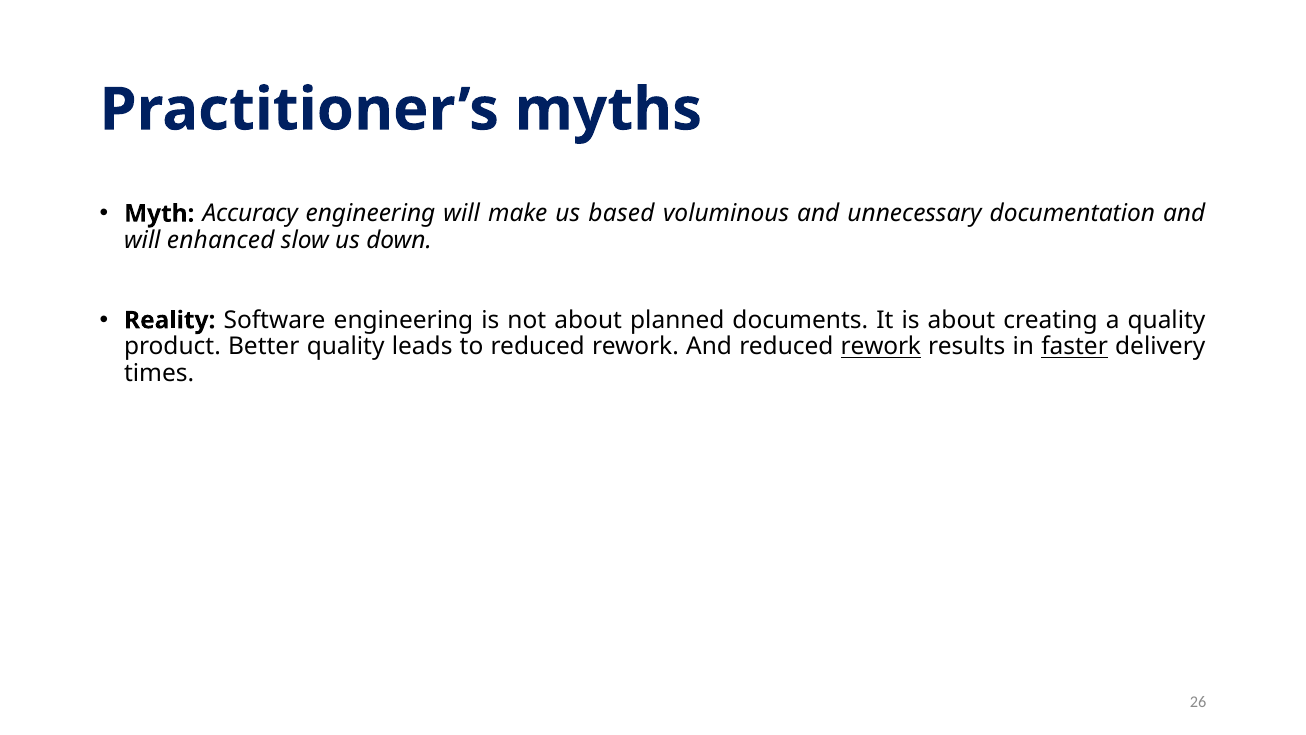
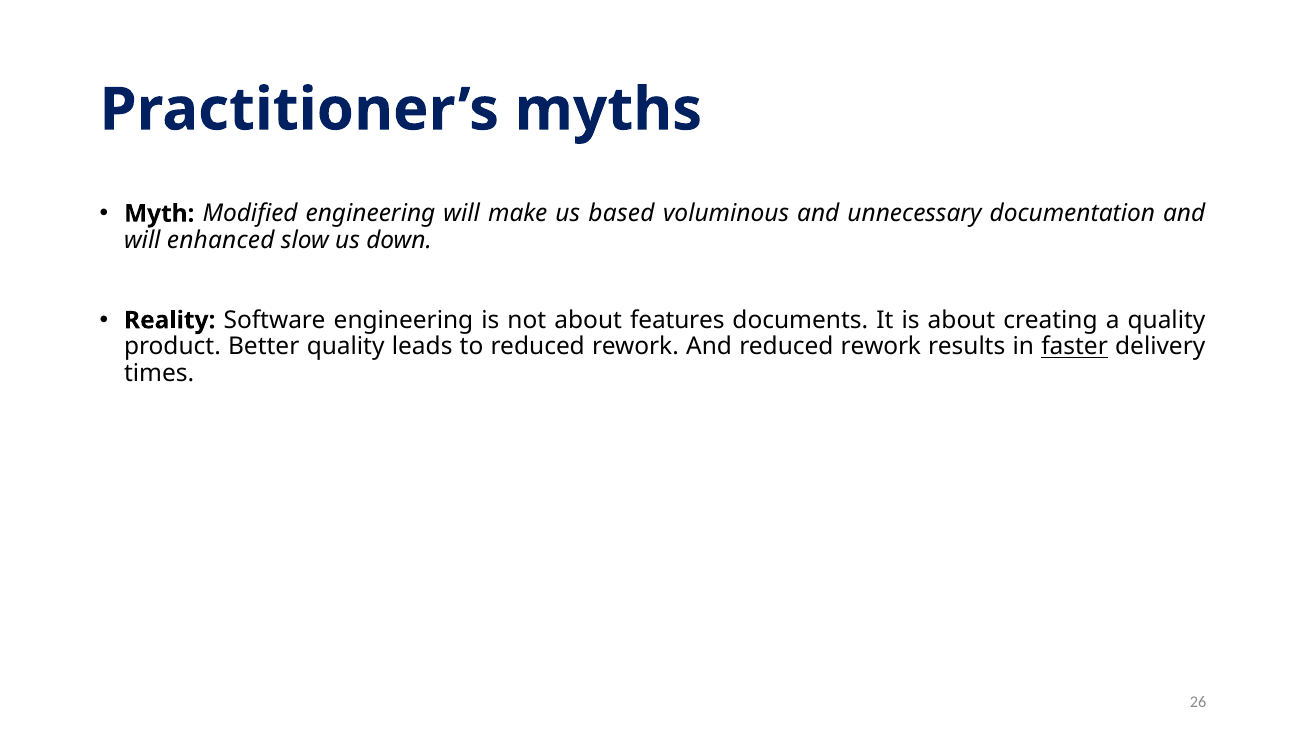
Accuracy: Accuracy -> Modified
planned: planned -> features
rework at (881, 347) underline: present -> none
